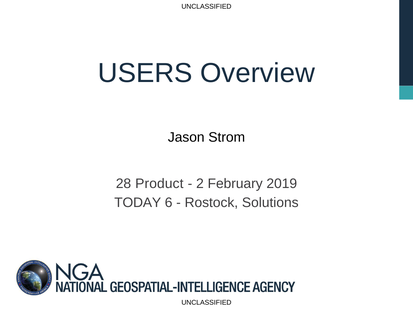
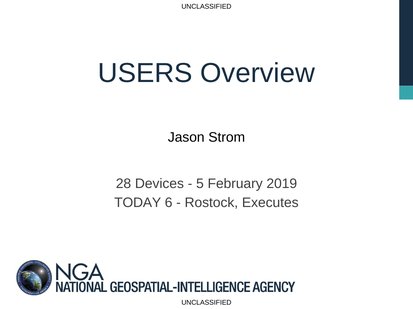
Product: Product -> Devices
2: 2 -> 5
Solutions: Solutions -> Executes
